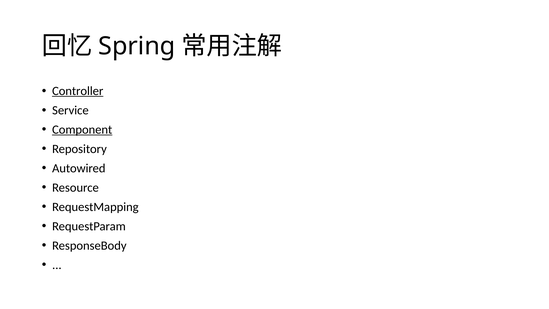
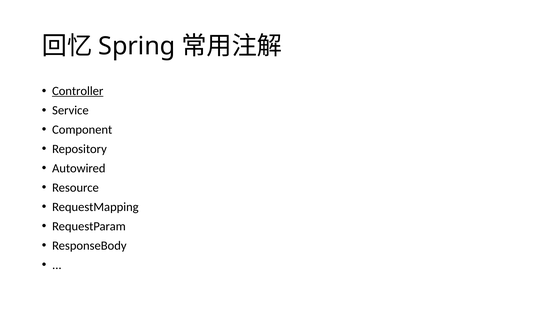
Component underline: present -> none
